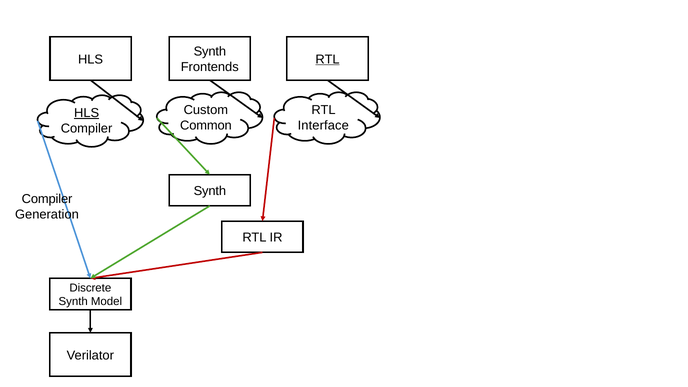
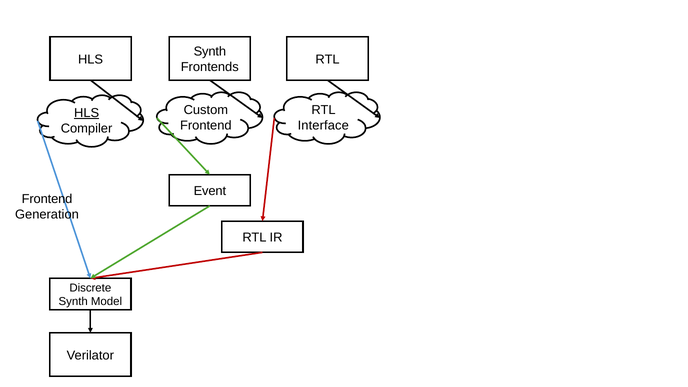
RTL at (328, 59) underline: present -> none
Common at (206, 125): Common -> Frontend
Synth at (210, 191): Synth -> Event
Compiler at (47, 199): Compiler -> Frontend
